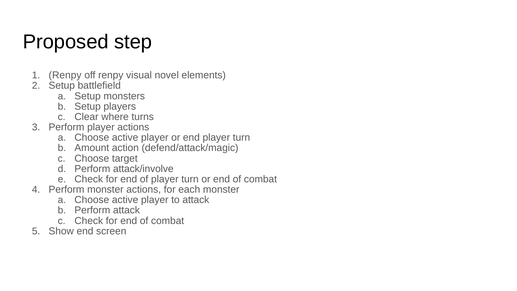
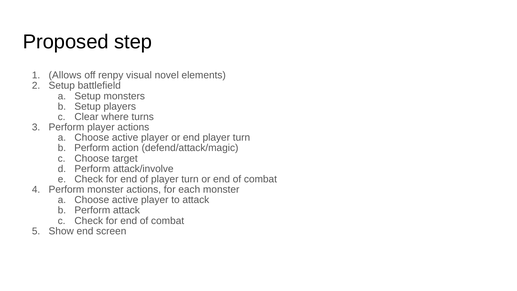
Renpy at (65, 75): Renpy -> Allows
Amount at (92, 148): Amount -> Perform
